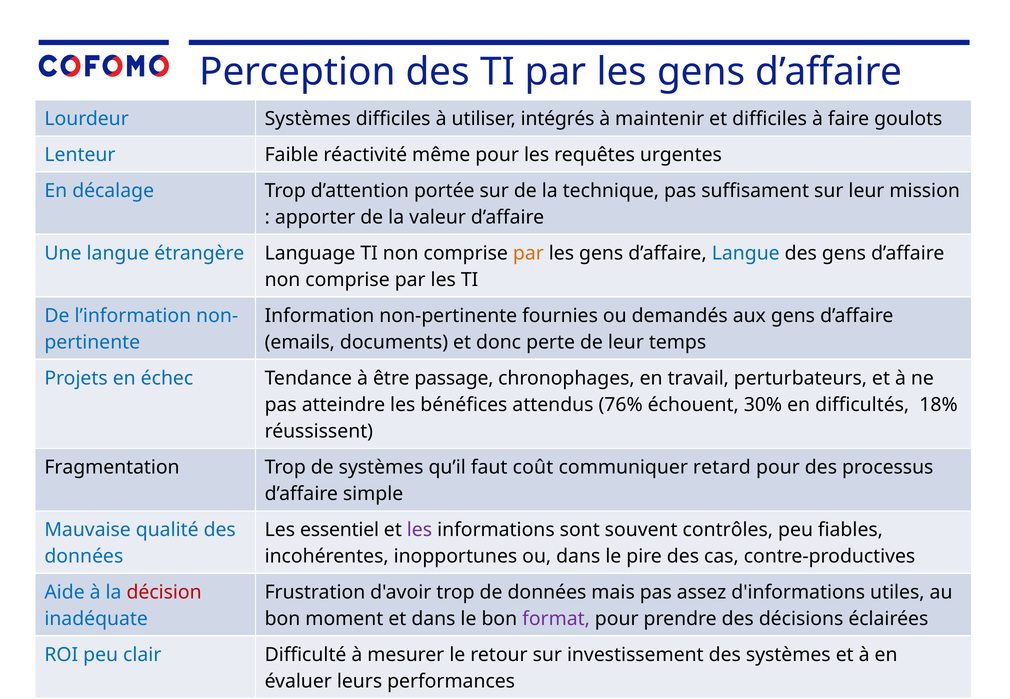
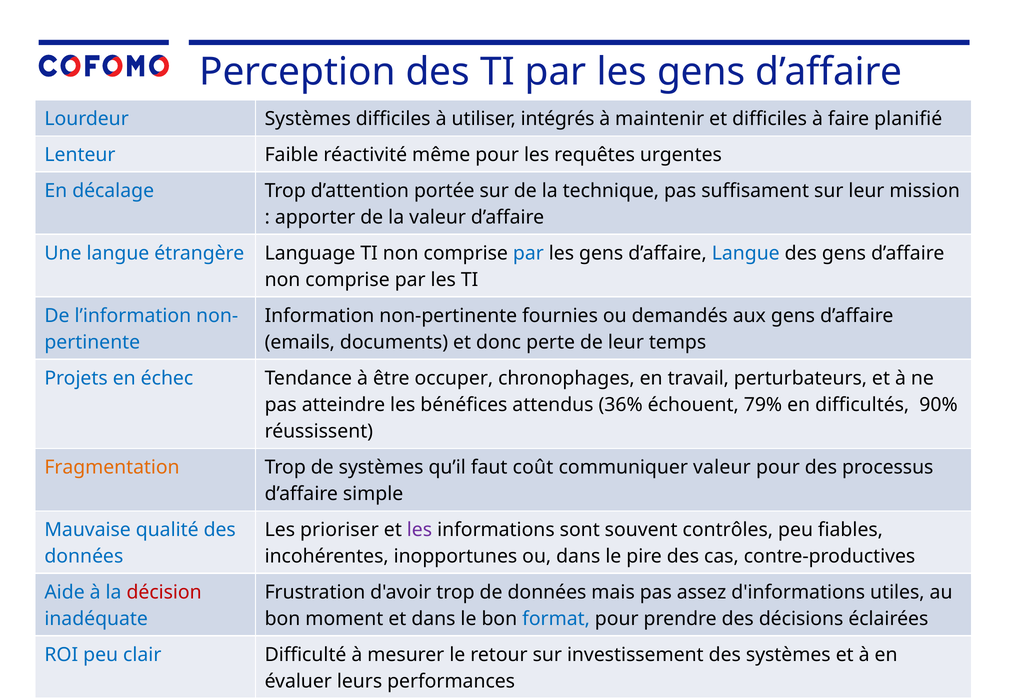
goulots: goulots -> planifié
par at (528, 253) colour: orange -> blue
passage: passage -> occuper
76%: 76% -> 36%
30%: 30% -> 79%
18%: 18% -> 90%
Fragmentation colour: black -> orange
communiquer retard: retard -> valeur
essentiel: essentiel -> prioriser
format colour: purple -> blue
